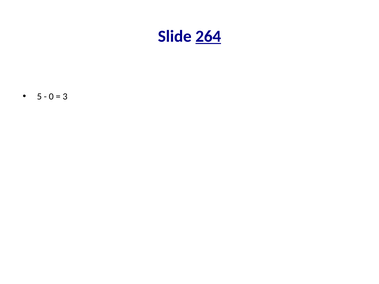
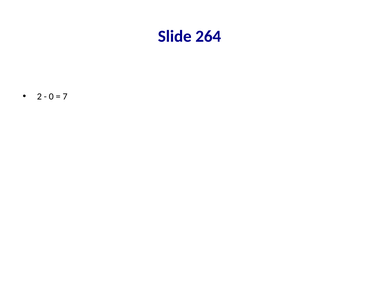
264 underline: present -> none
5: 5 -> 2
3: 3 -> 7
